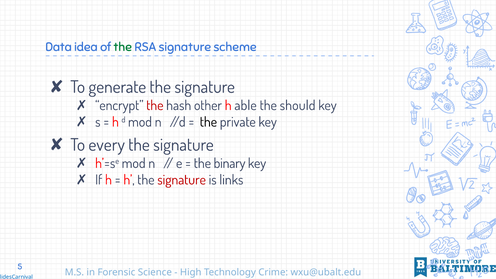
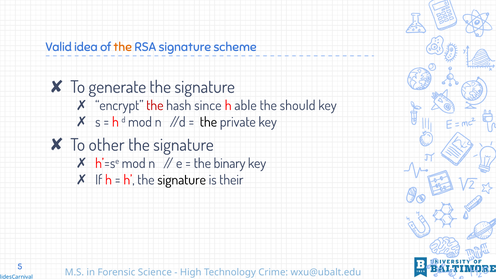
Data: Data -> Valid
the at (123, 47) colour: green -> orange
other: other -> since
every: every -> other
signature at (182, 180) colour: red -> black
links: links -> their
